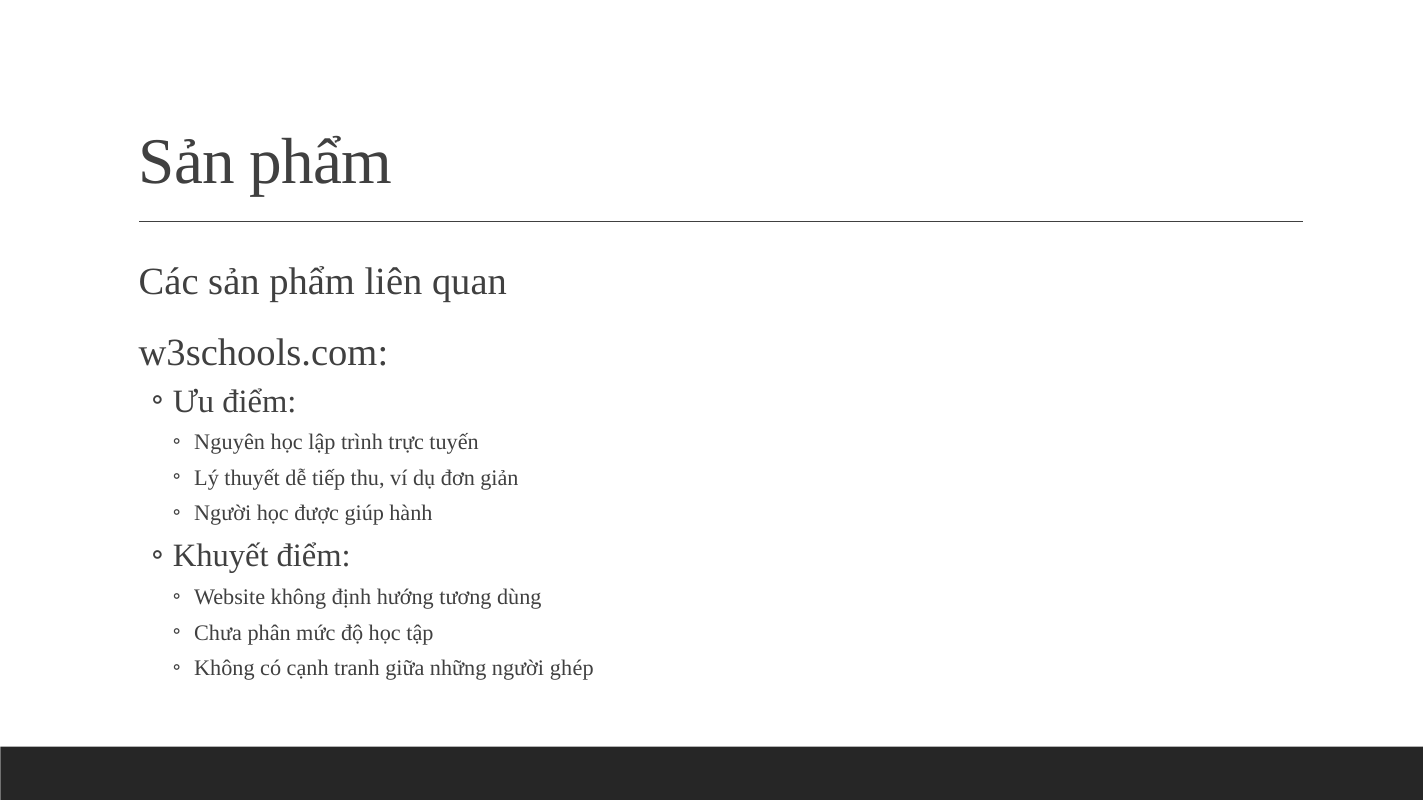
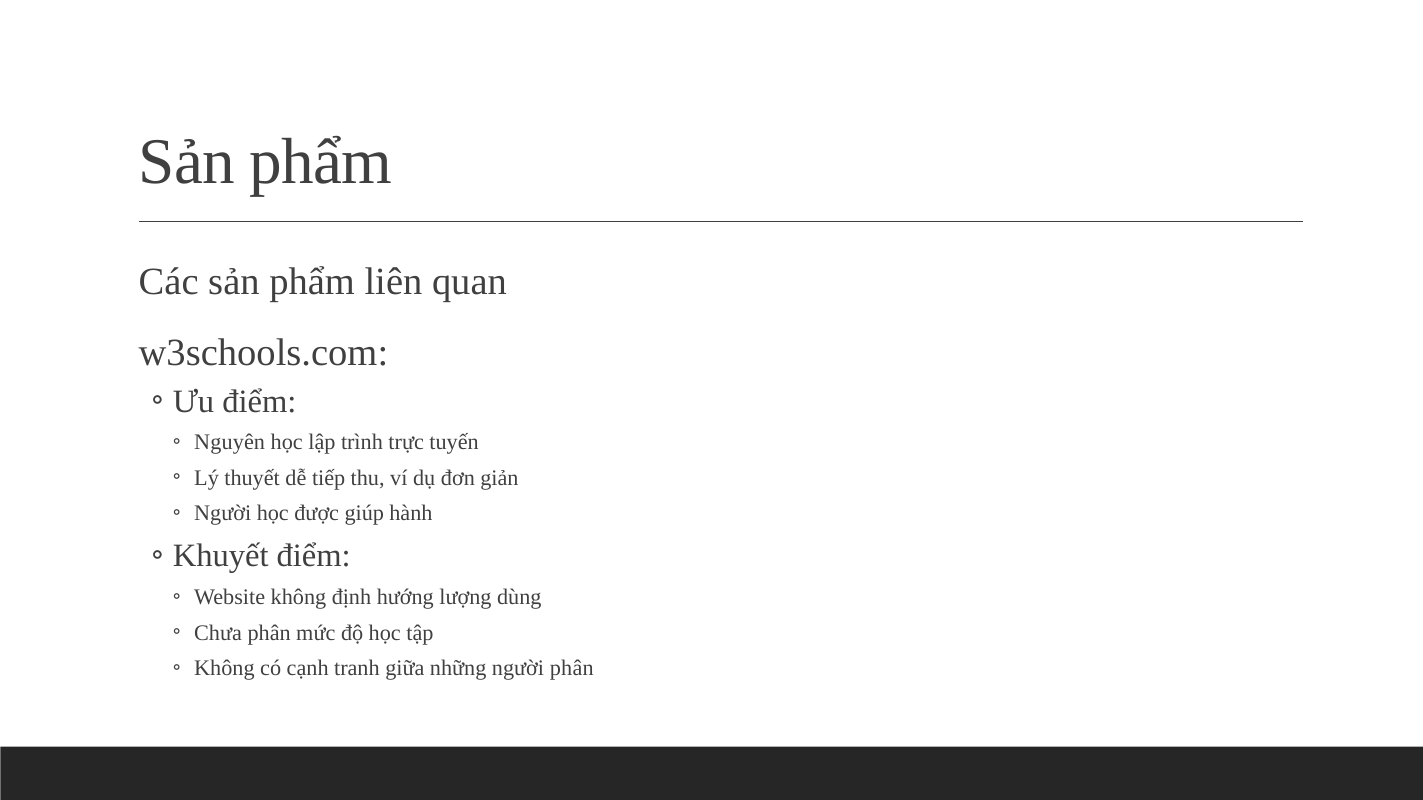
tương: tương -> lượng
người ghép: ghép -> phân
